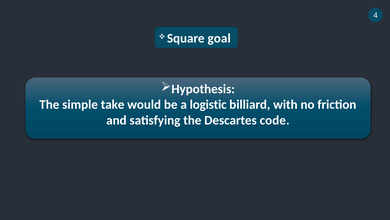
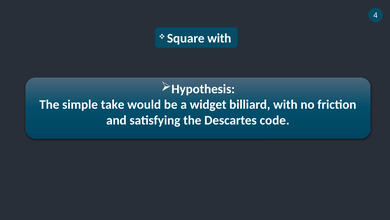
Square goal: goal -> with
logistic: logistic -> widget
